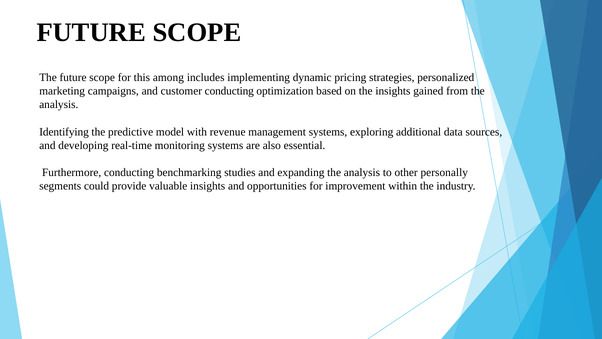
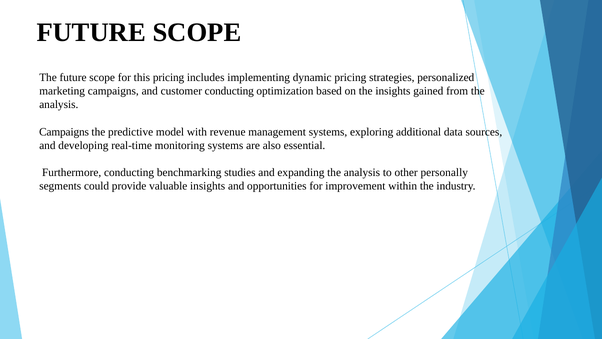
this among: among -> pricing
Identifying at (64, 132): Identifying -> Campaigns
